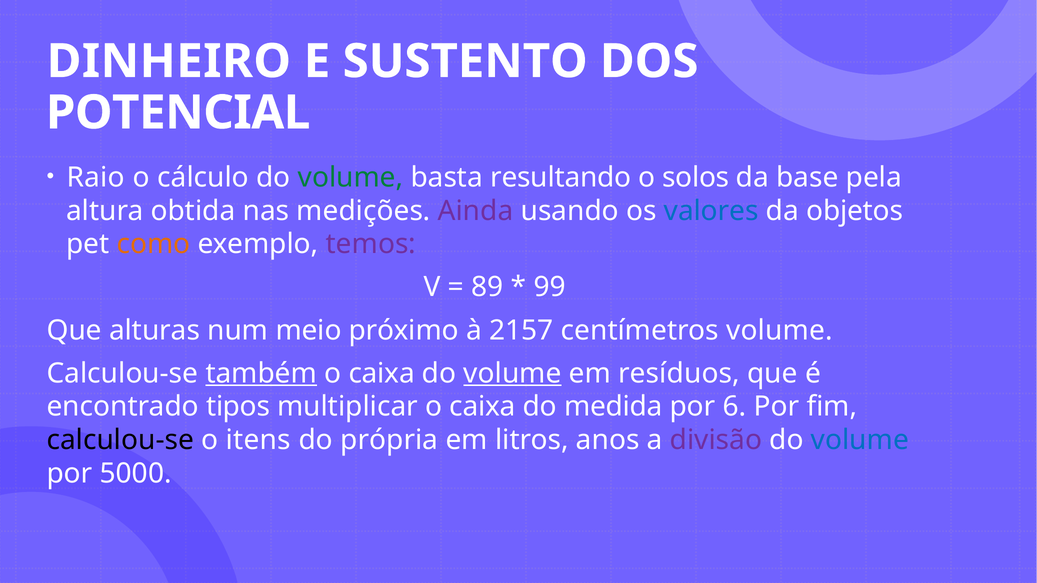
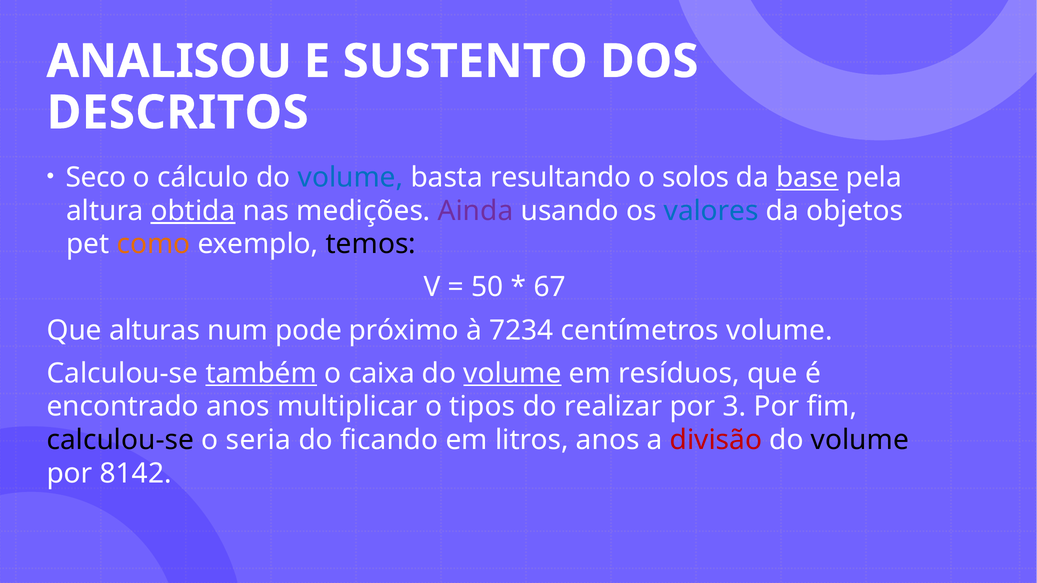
DINHEIRO: DINHEIRO -> ANALISOU
POTENCIAL: POTENCIAL -> DESCRITOS
Raio: Raio -> Seco
volume at (351, 178) colour: green -> blue
base underline: none -> present
obtida underline: none -> present
temos colour: purple -> black
89: 89 -> 50
99: 99 -> 67
meio: meio -> pode
2157: 2157 -> 7234
encontrado tipos: tipos -> anos
multiplicar o caixa: caixa -> tipos
medida: medida -> realizar
6: 6 -> 3
itens: itens -> seria
própria: própria -> ficando
divisão colour: purple -> red
volume at (860, 440) colour: blue -> black
5000: 5000 -> 8142
